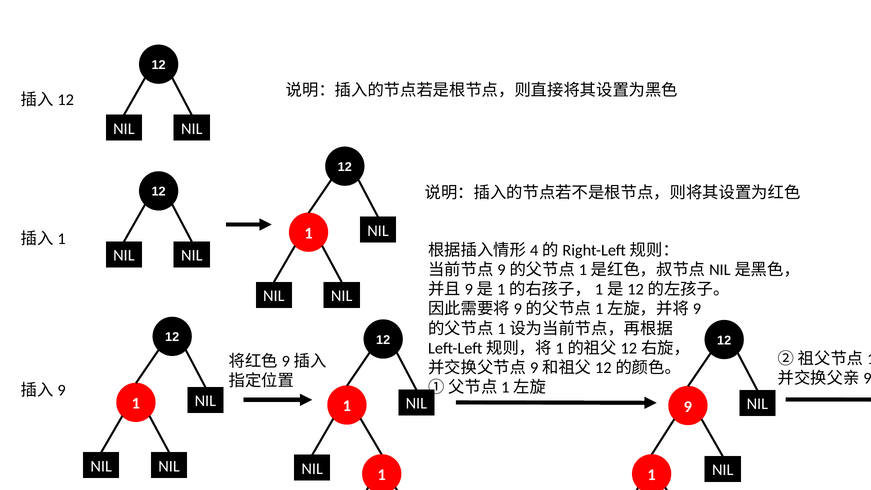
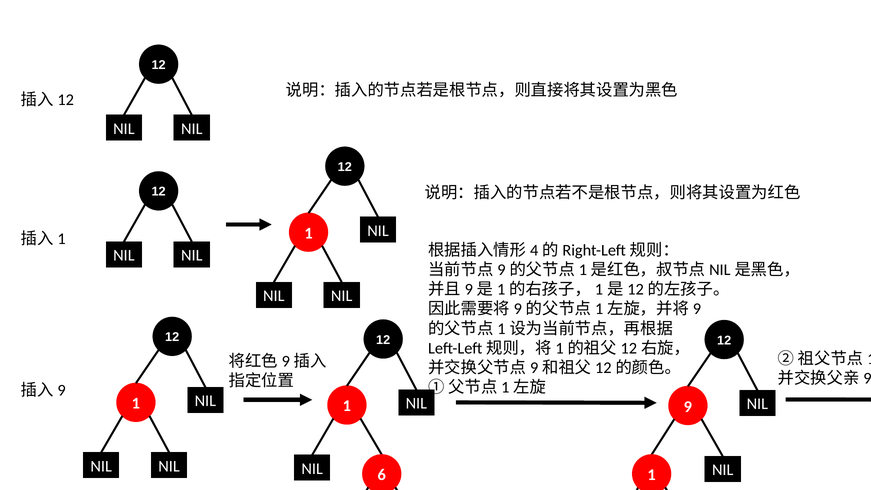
1 at (382, 475): 1 -> 6
